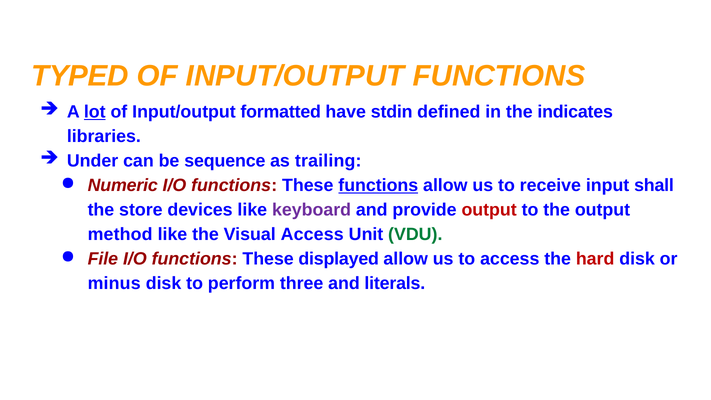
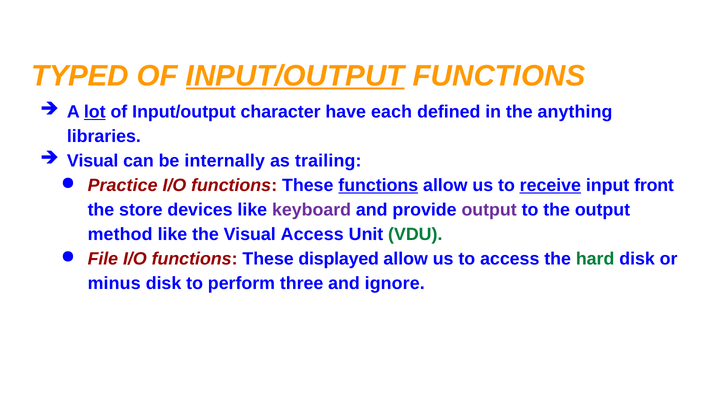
INPUT/OUTPUT at (295, 76) underline: none -> present
formatted: formatted -> character
stdin: stdin -> each
indicates: indicates -> anything
Under at (93, 161): Under -> Visual
sequence: sequence -> internally
Numeric: Numeric -> Practice
receive underline: none -> present
shall: shall -> front
output at (489, 210) colour: red -> purple
hard colour: red -> green
literals: literals -> ignore
